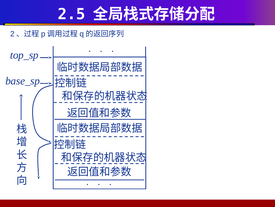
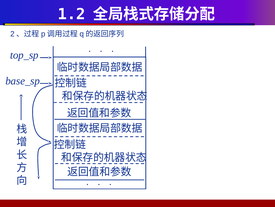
2.5: 2.5 -> 1.2
